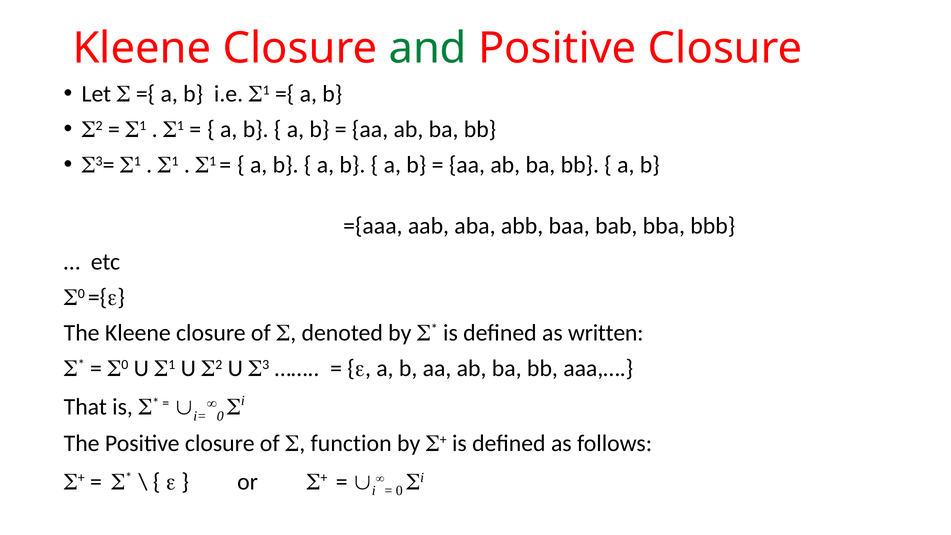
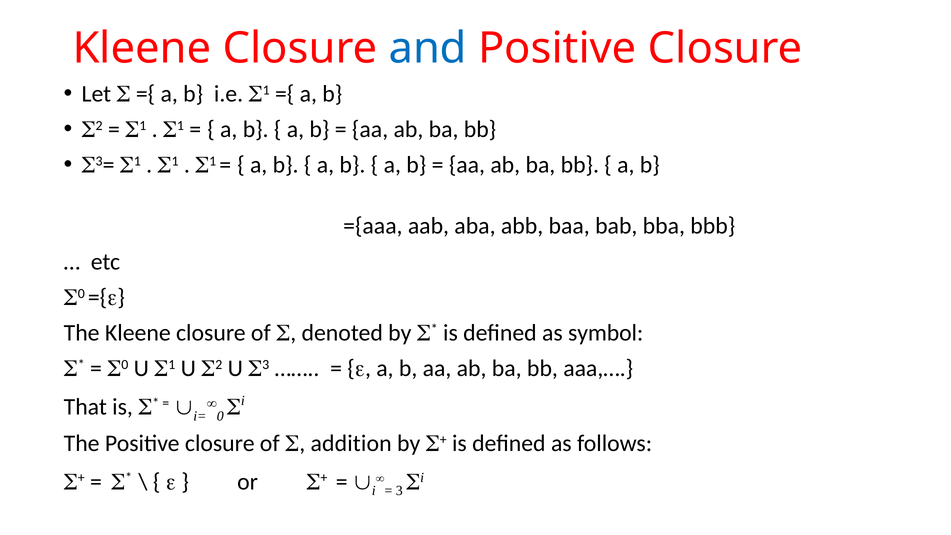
and colour: green -> blue
written: written -> symbol
function: function -> addition
0 at (399, 491): 0 -> 3
